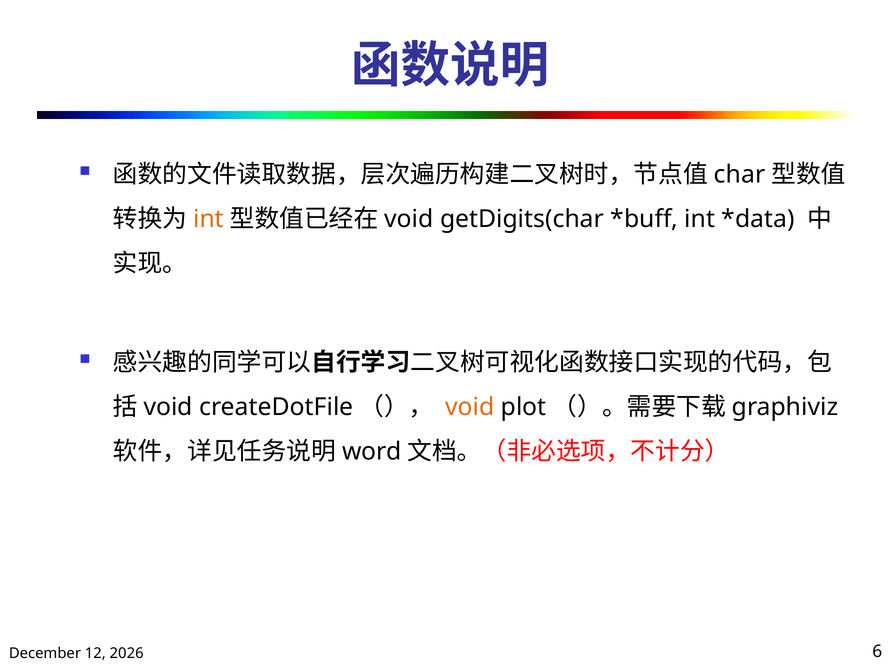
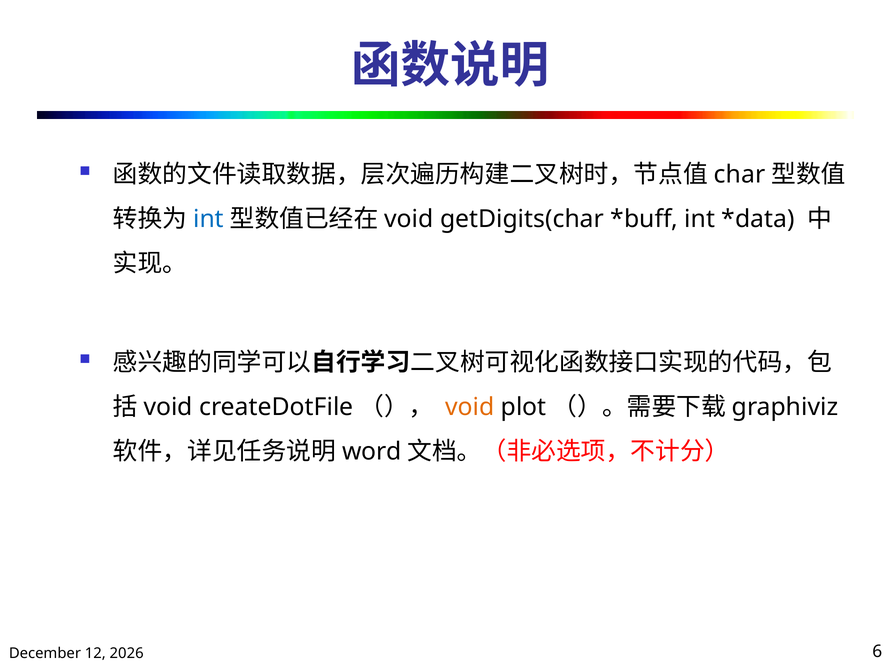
int at (209, 219) colour: orange -> blue
